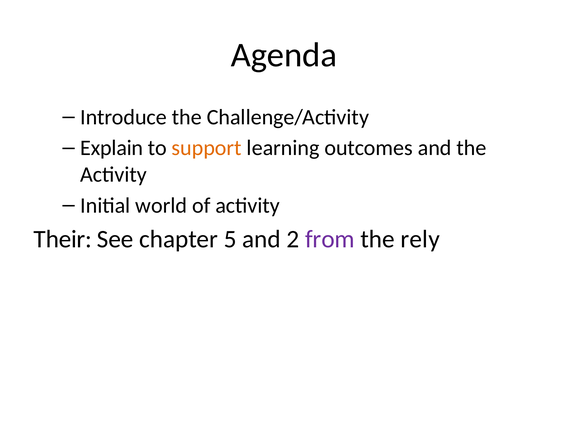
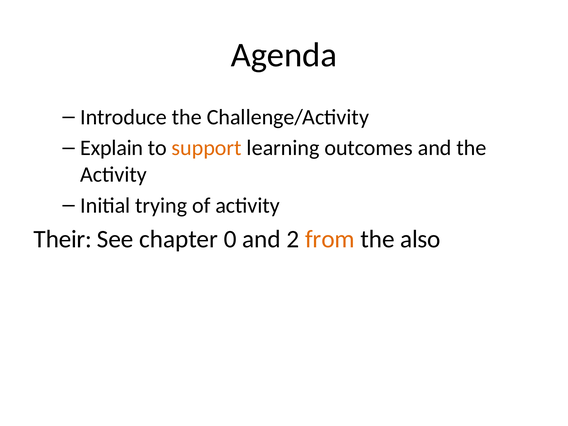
world: world -> trying
5: 5 -> 0
from colour: purple -> orange
rely: rely -> also
